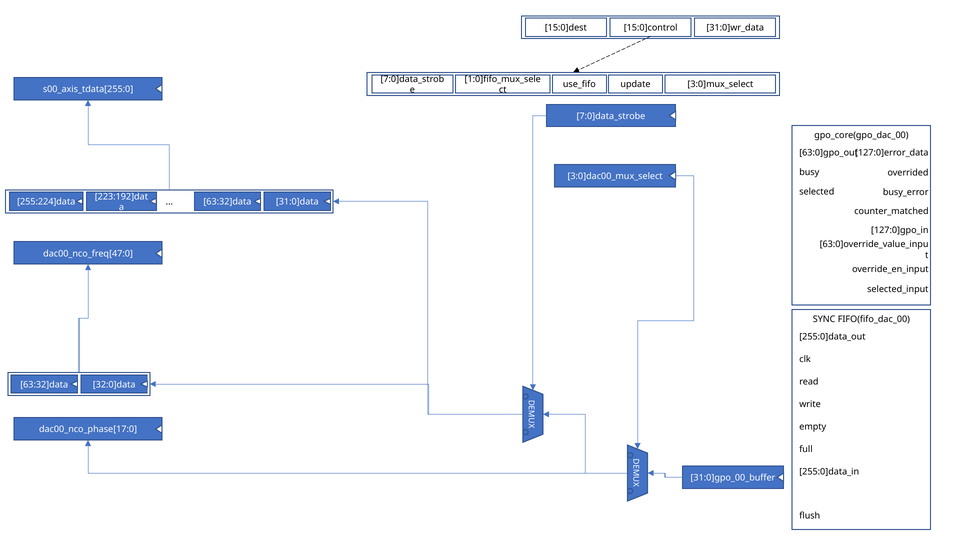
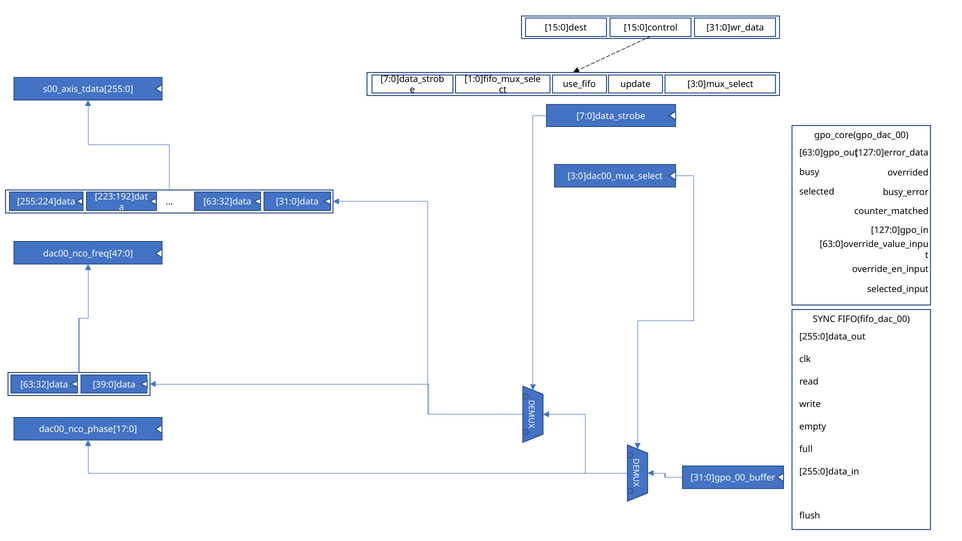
32:0]data: 32:0]data -> 39:0]data
